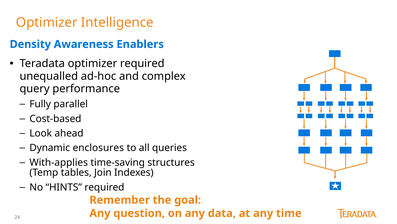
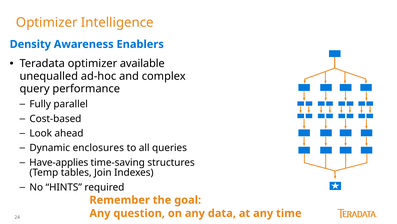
optimizer required: required -> available
With-applies: With-applies -> Have-applies
